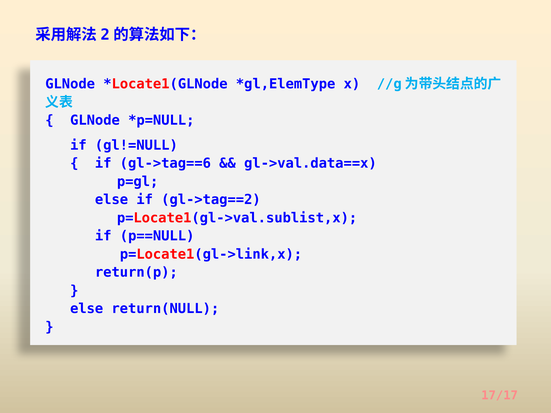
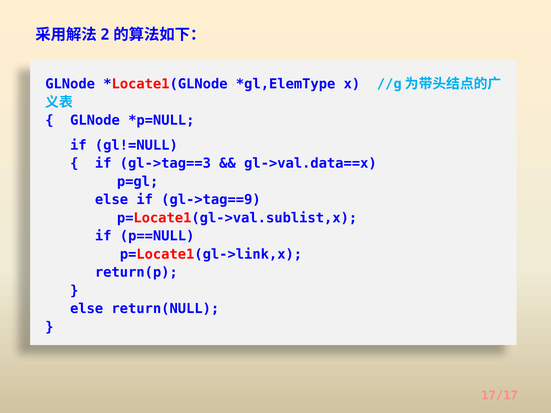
gl->tag==6: gl->tag==6 -> gl->tag==3
gl->tag==2: gl->tag==2 -> gl->tag==9
